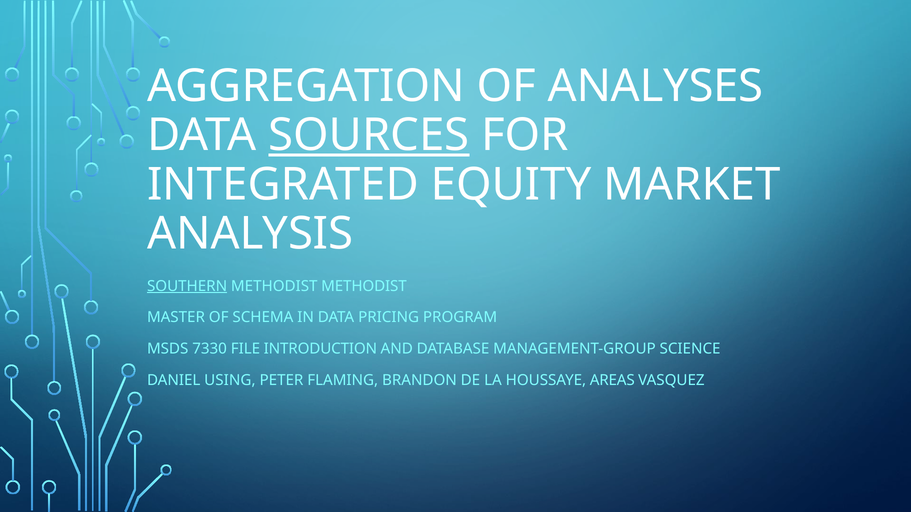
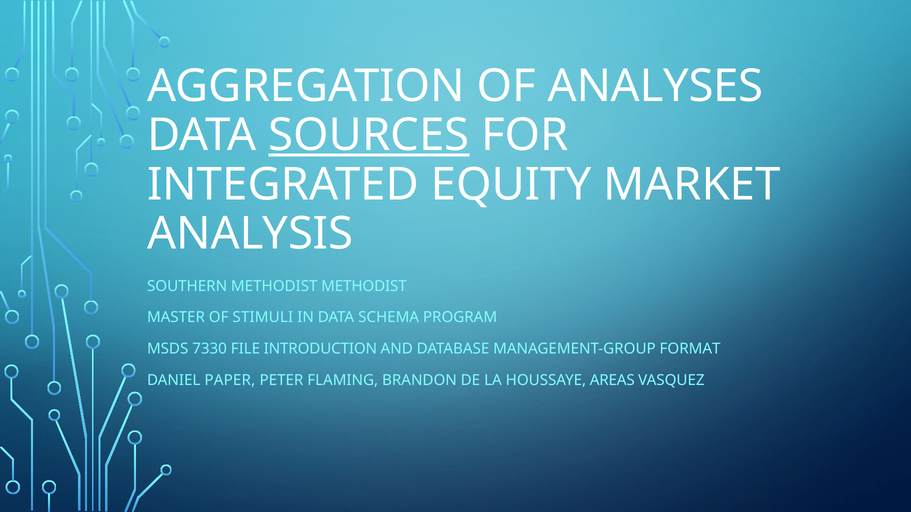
SOUTHERN underline: present -> none
SCHEMA: SCHEMA -> STIMULI
PRICING: PRICING -> SCHEMA
SCIENCE: SCIENCE -> FORMAT
USING: USING -> PAPER
